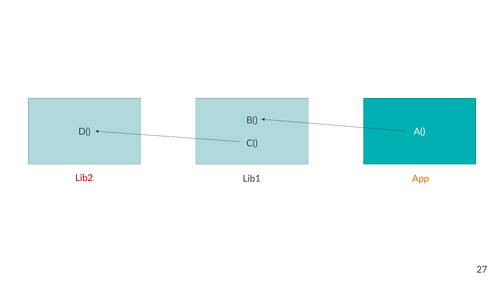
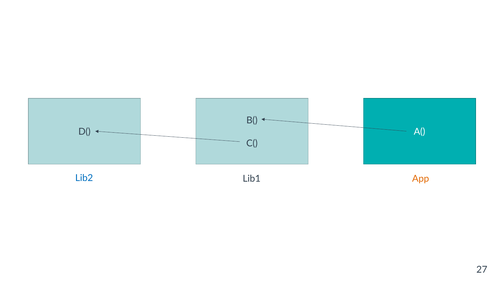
Lib2 colour: red -> blue
